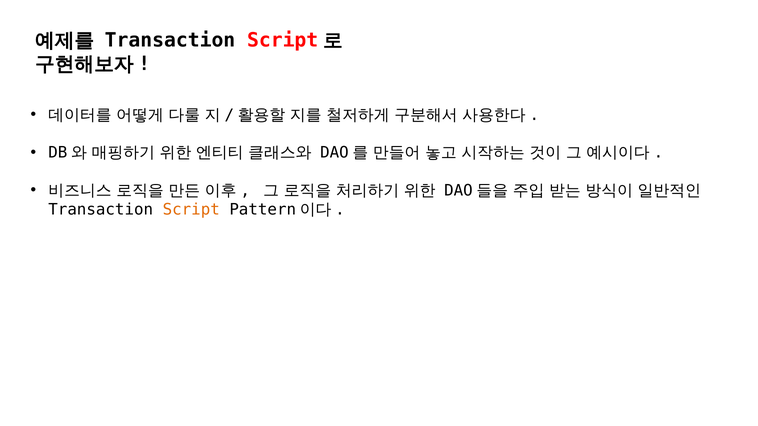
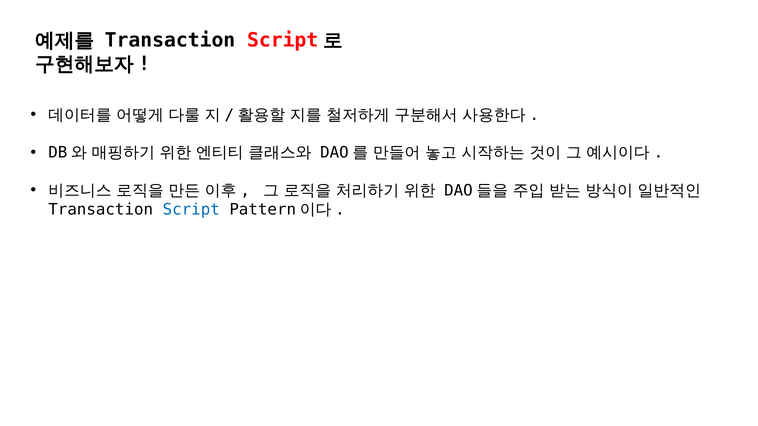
Script colour: orange -> blue
